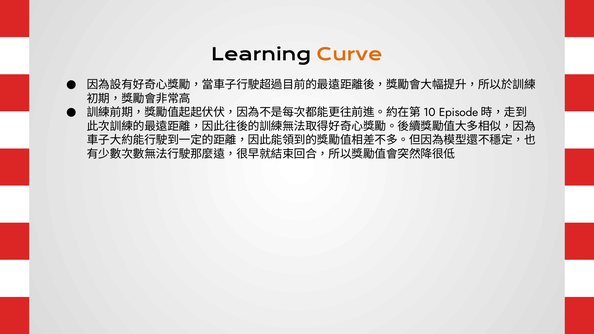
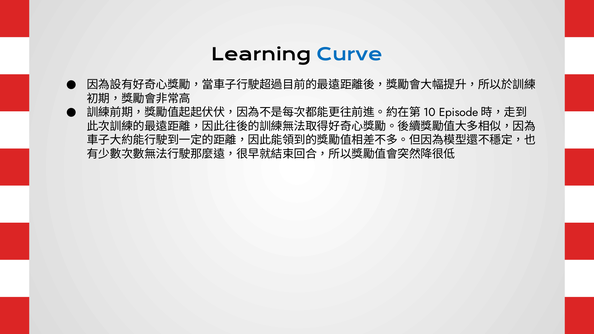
Curve colour: orange -> blue
